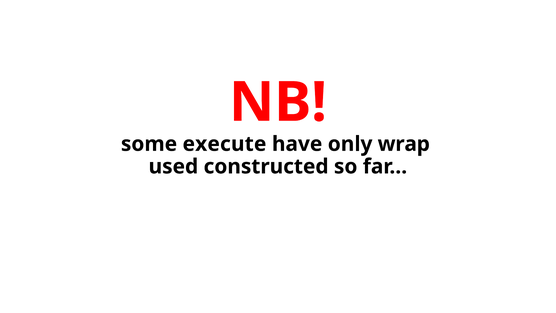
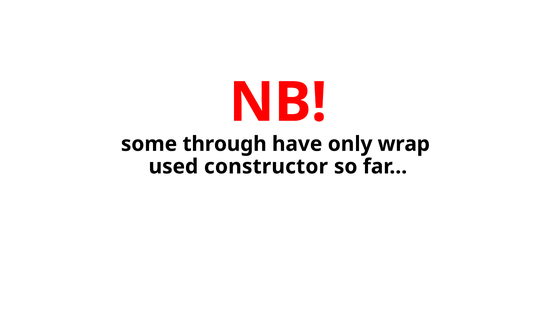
execute: execute -> through
constructed: constructed -> constructor
